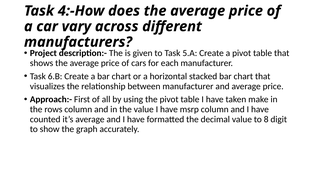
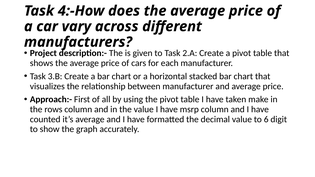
5.A: 5.A -> 2.A
6.B: 6.B -> 3.B
8: 8 -> 6
